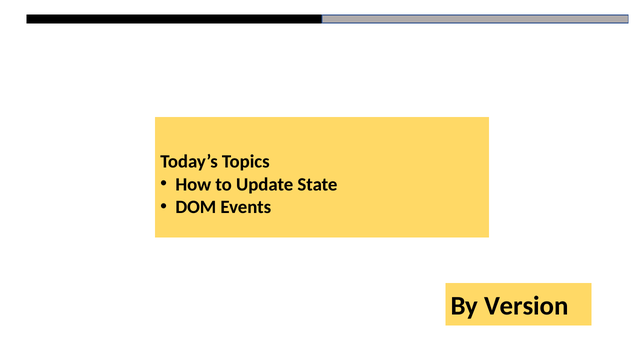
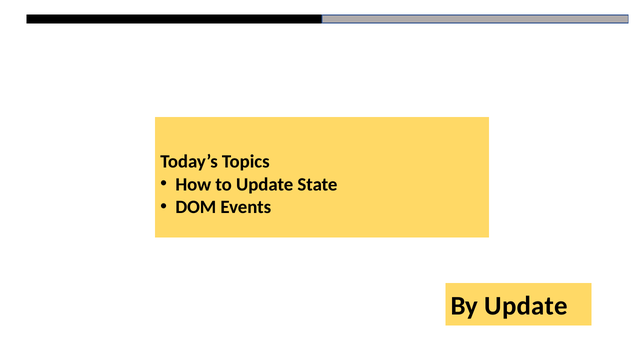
By Version: Version -> Update
